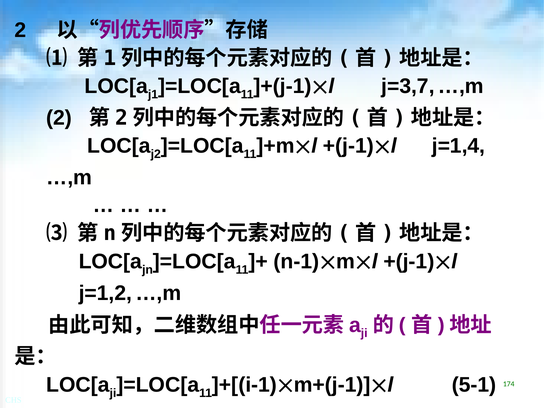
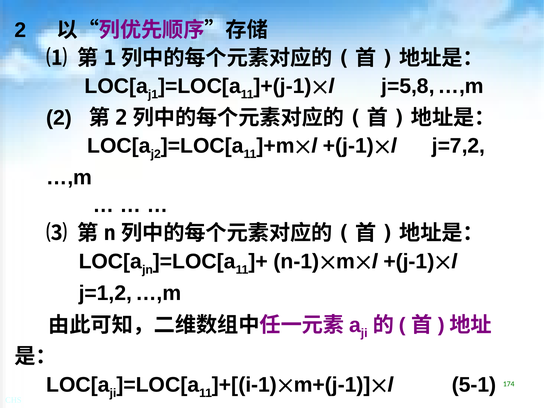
j=3,7: j=3,7 -> j=5,8
j=1,4: j=1,4 -> j=7,2
